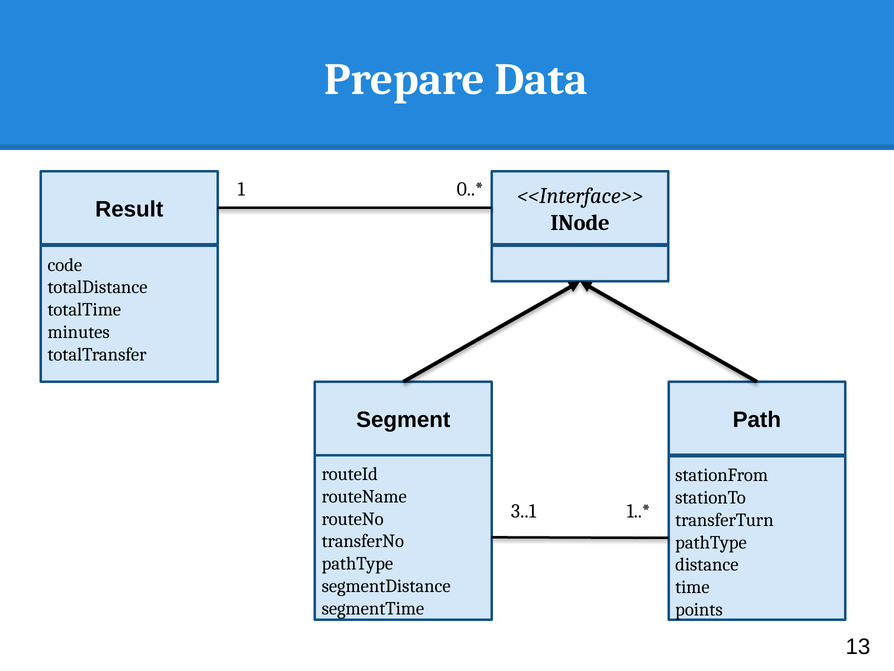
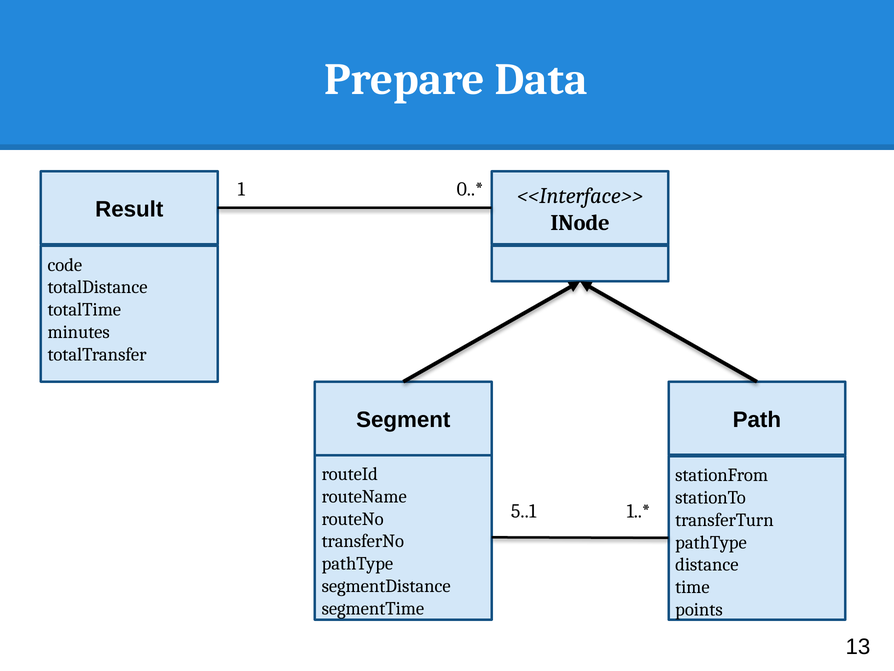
3..1: 3..1 -> 5..1
